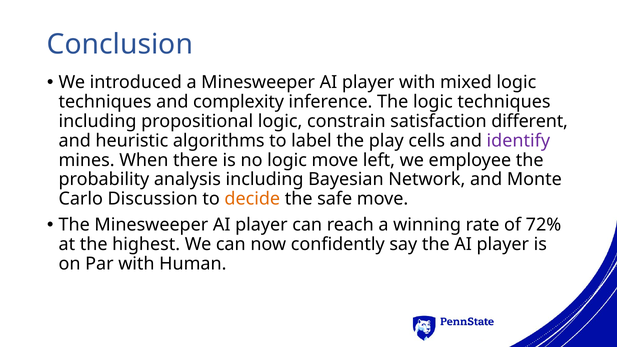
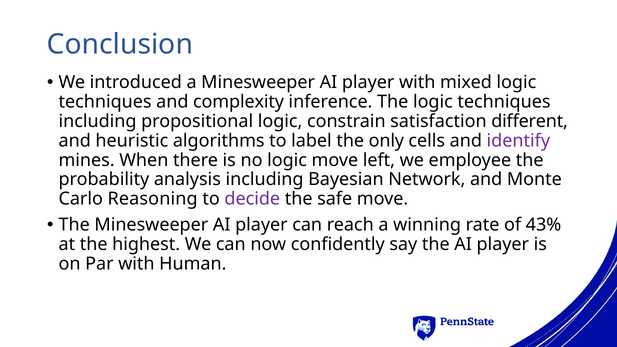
play: play -> only
Discussion: Discussion -> Reasoning
decide colour: orange -> purple
72%: 72% -> 43%
